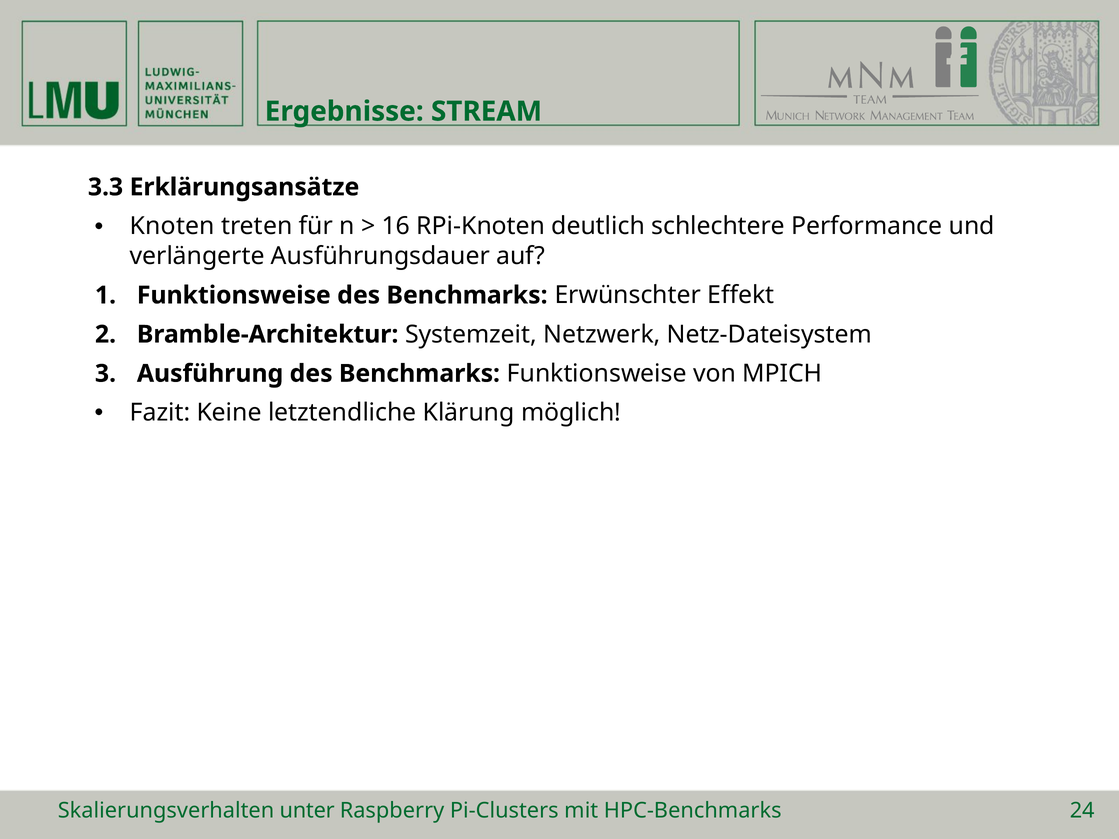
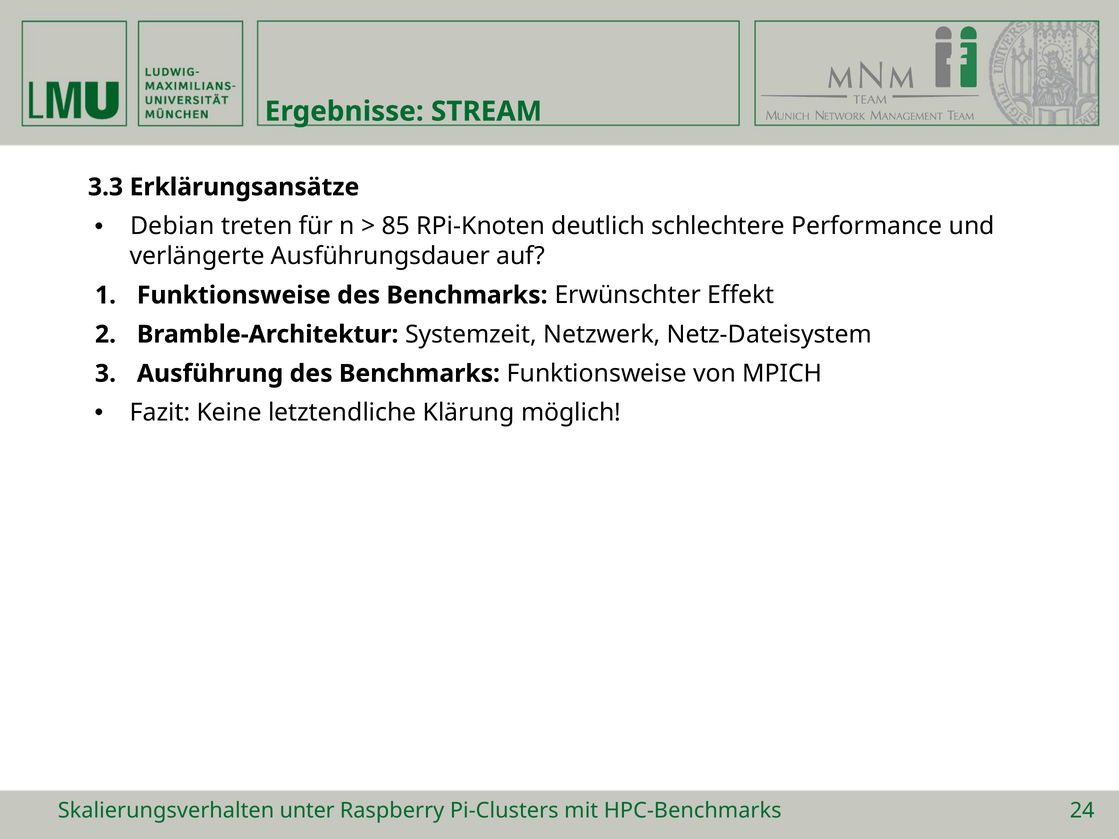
Knoten: Knoten -> Debian
16: 16 -> 85
